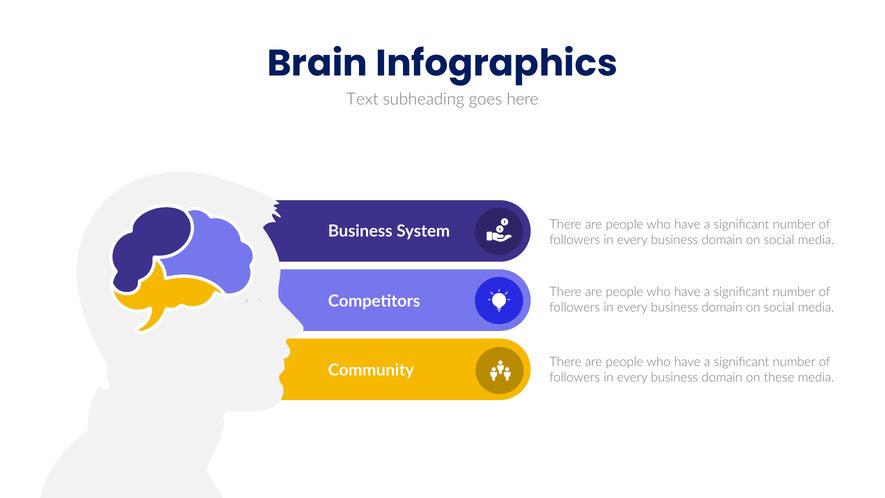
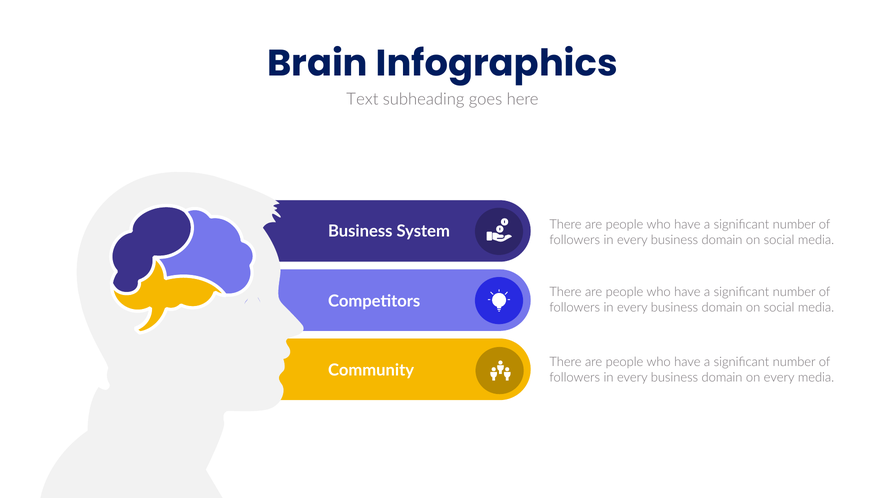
on these: these -> every
